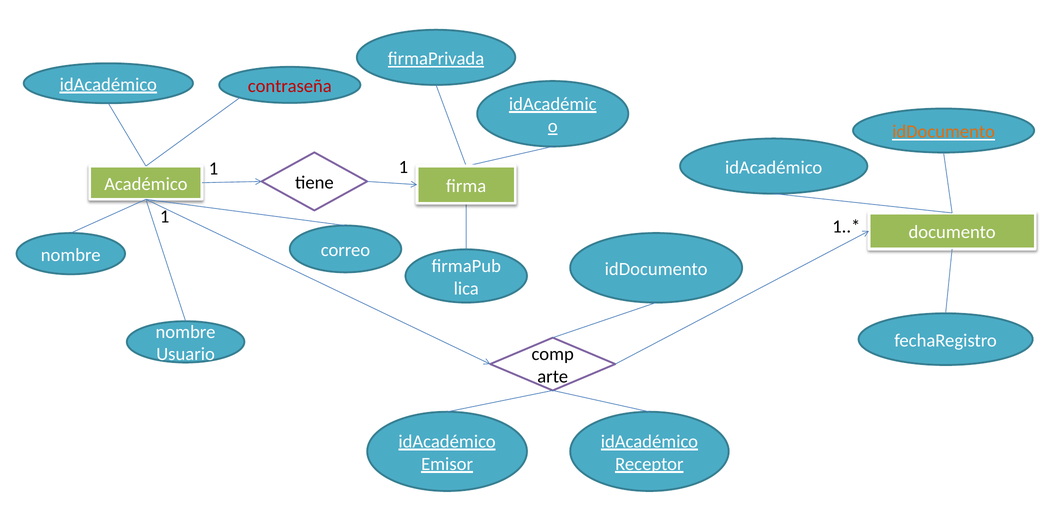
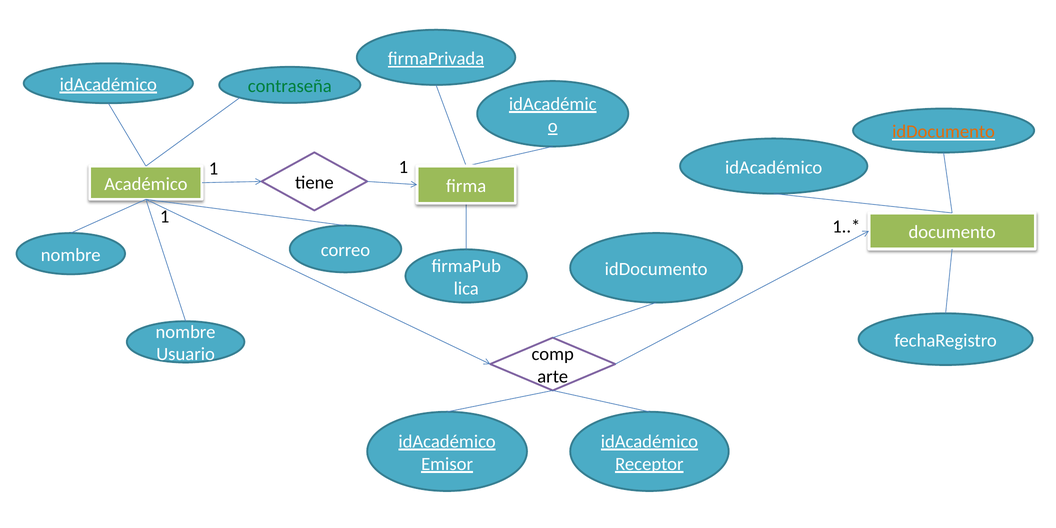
contraseña colour: red -> green
